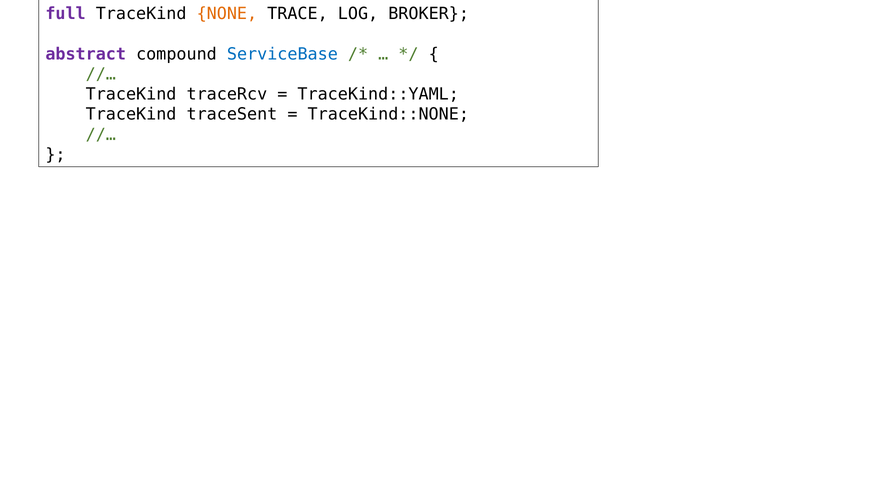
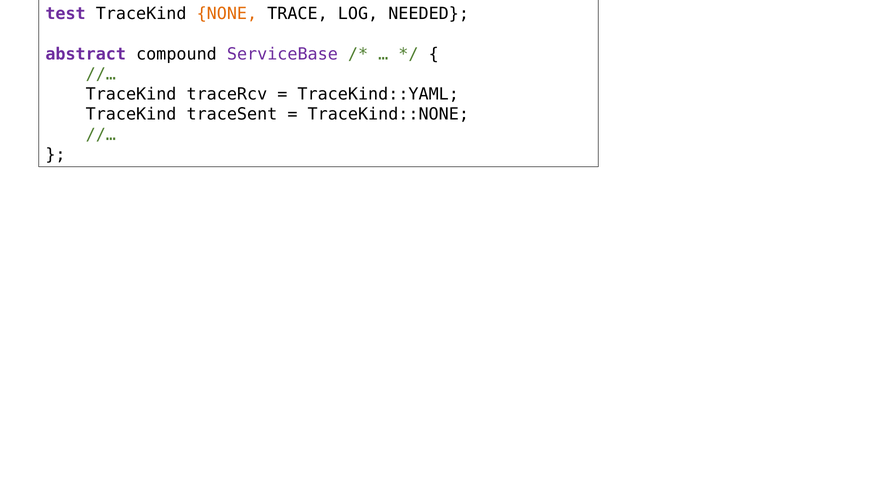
full: full -> test
BROKER: BROKER -> NEEDED
ServiceBase colour: blue -> purple
